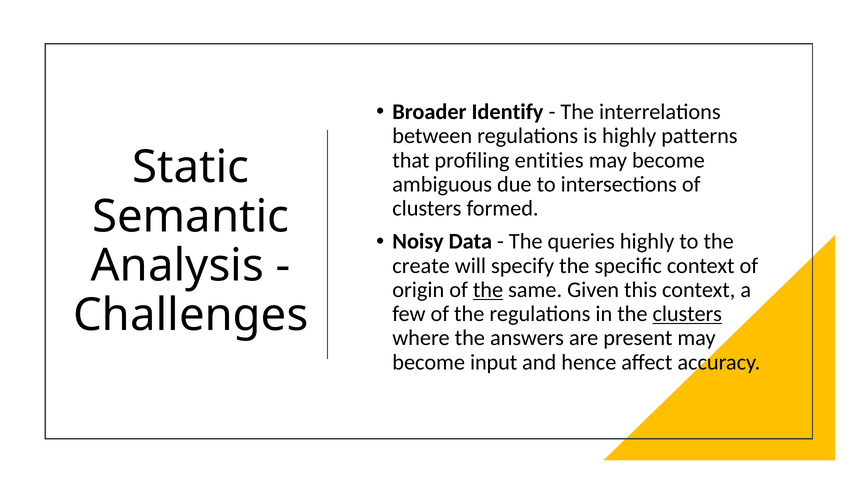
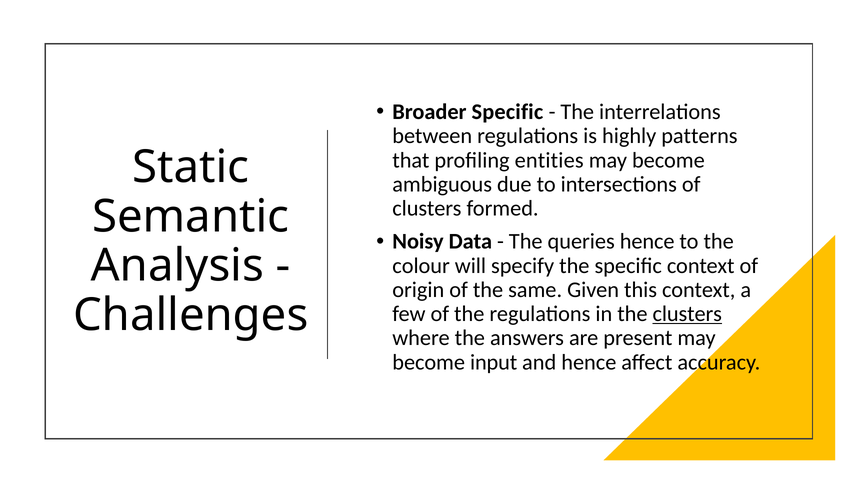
Broader Identify: Identify -> Specific
queries highly: highly -> hence
create: create -> colour
the at (488, 290) underline: present -> none
